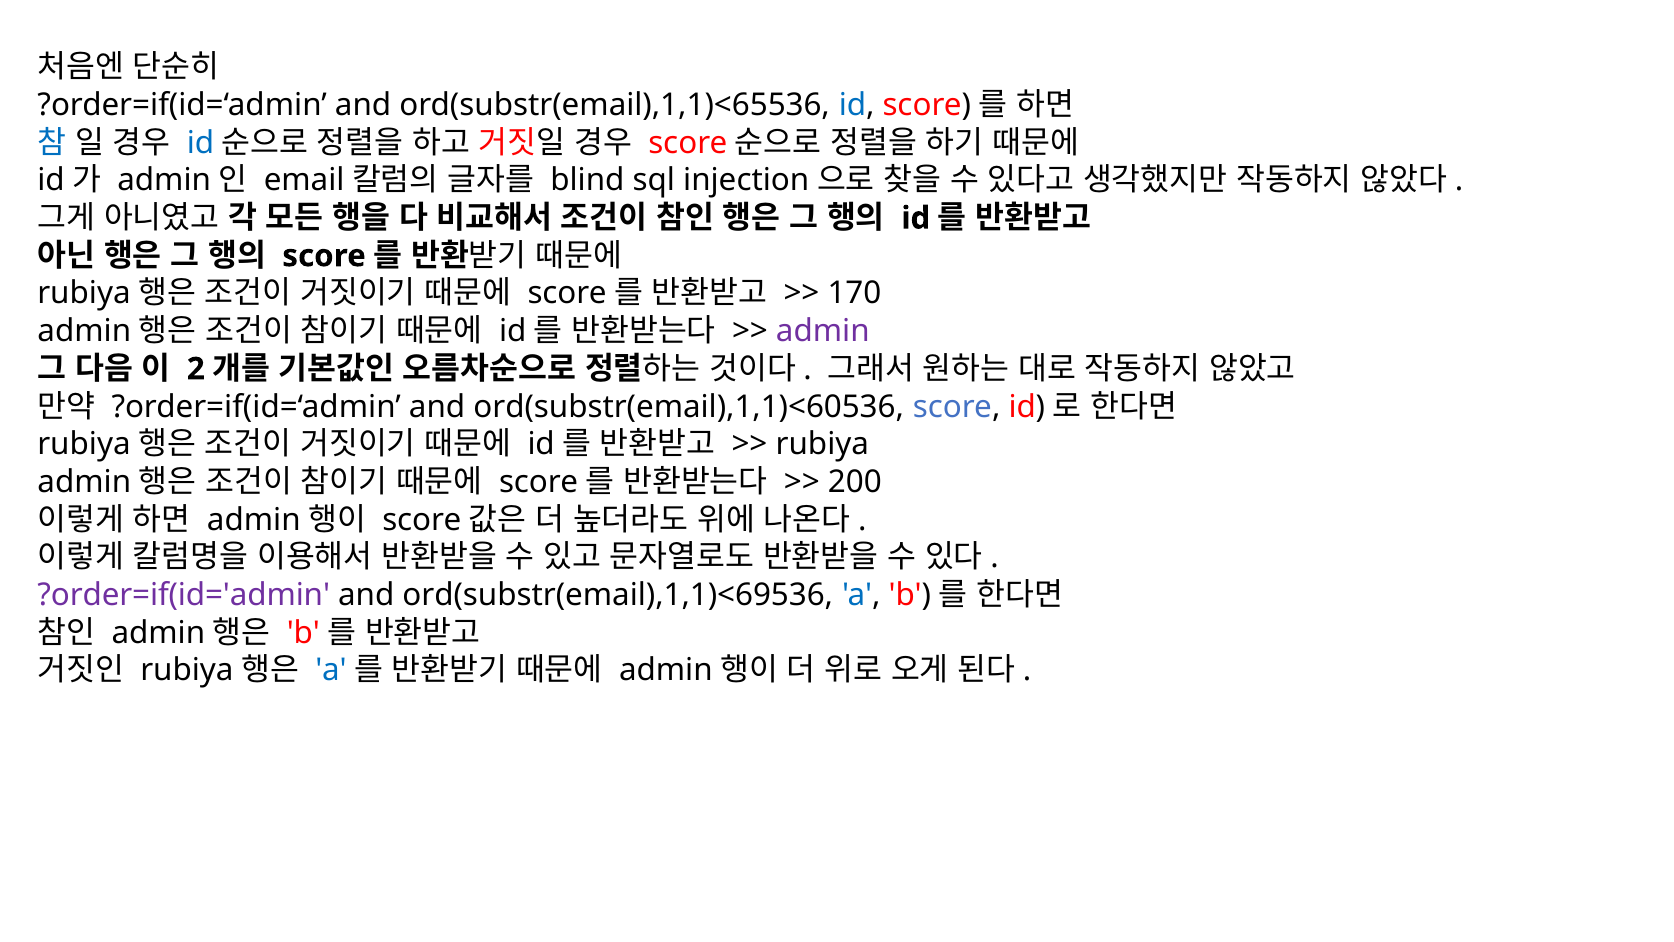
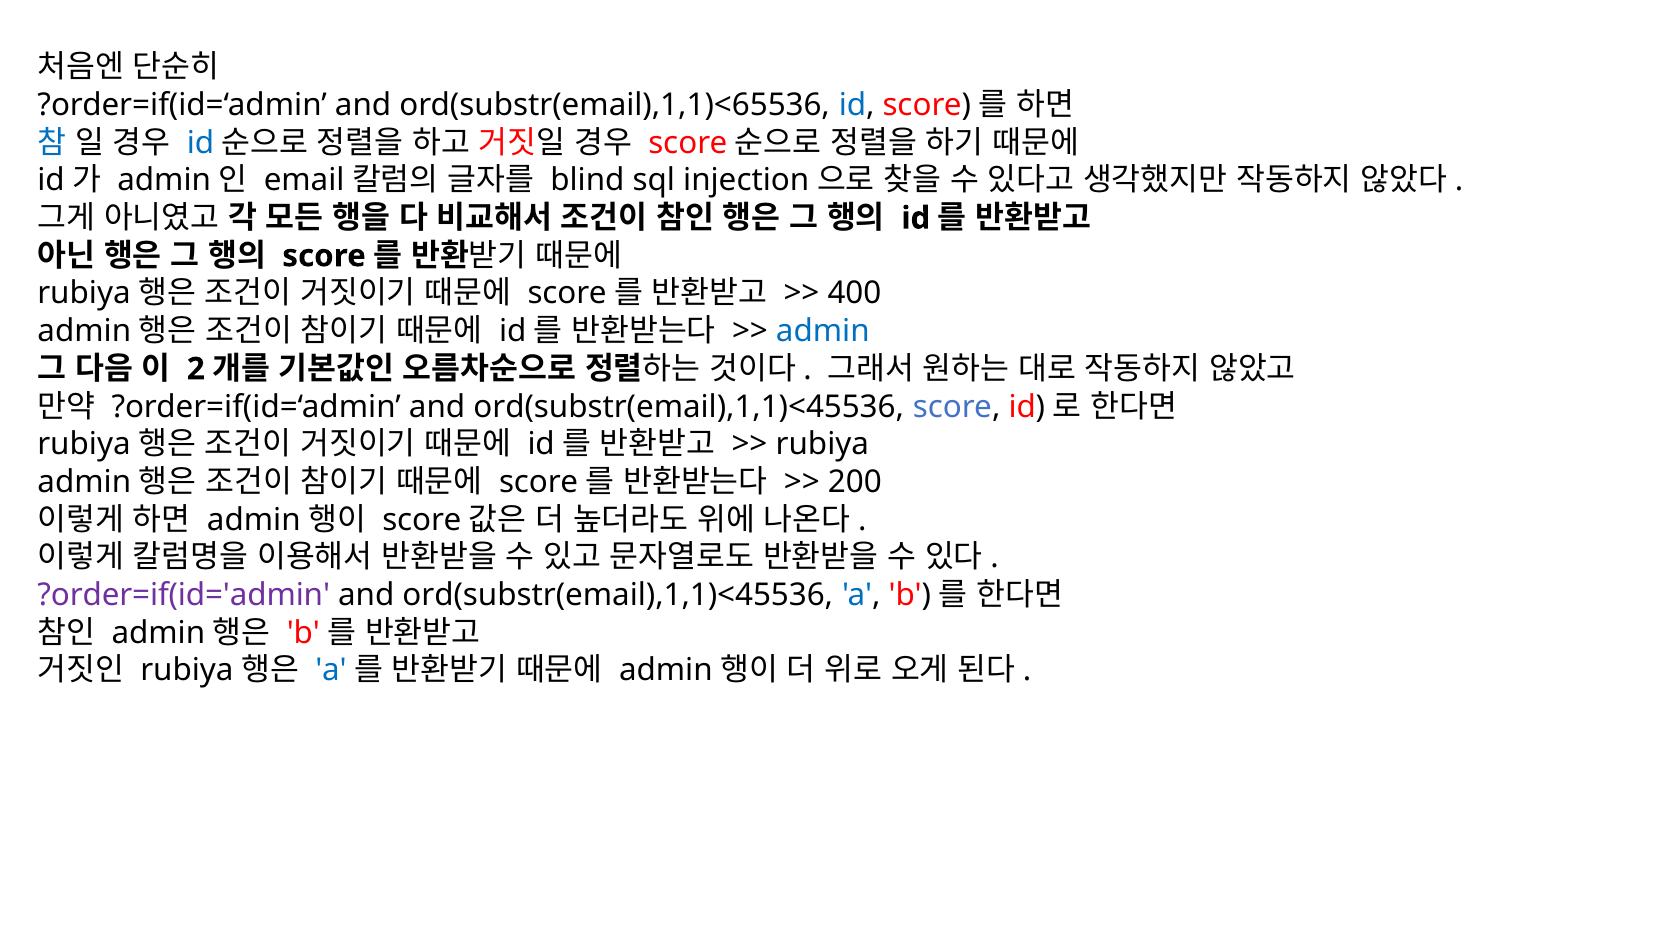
170: 170 -> 400
admin colour: purple -> blue
?order=if(id=‘admin and ord(substr(email),1,1)<60536: ord(substr(email),1,1)<60536 -> ord(substr(email),1,1)<45536
ord(substr(email),1,1)<69536 at (618, 595): ord(substr(email),1,1)<69536 -> ord(substr(email),1,1)<45536
